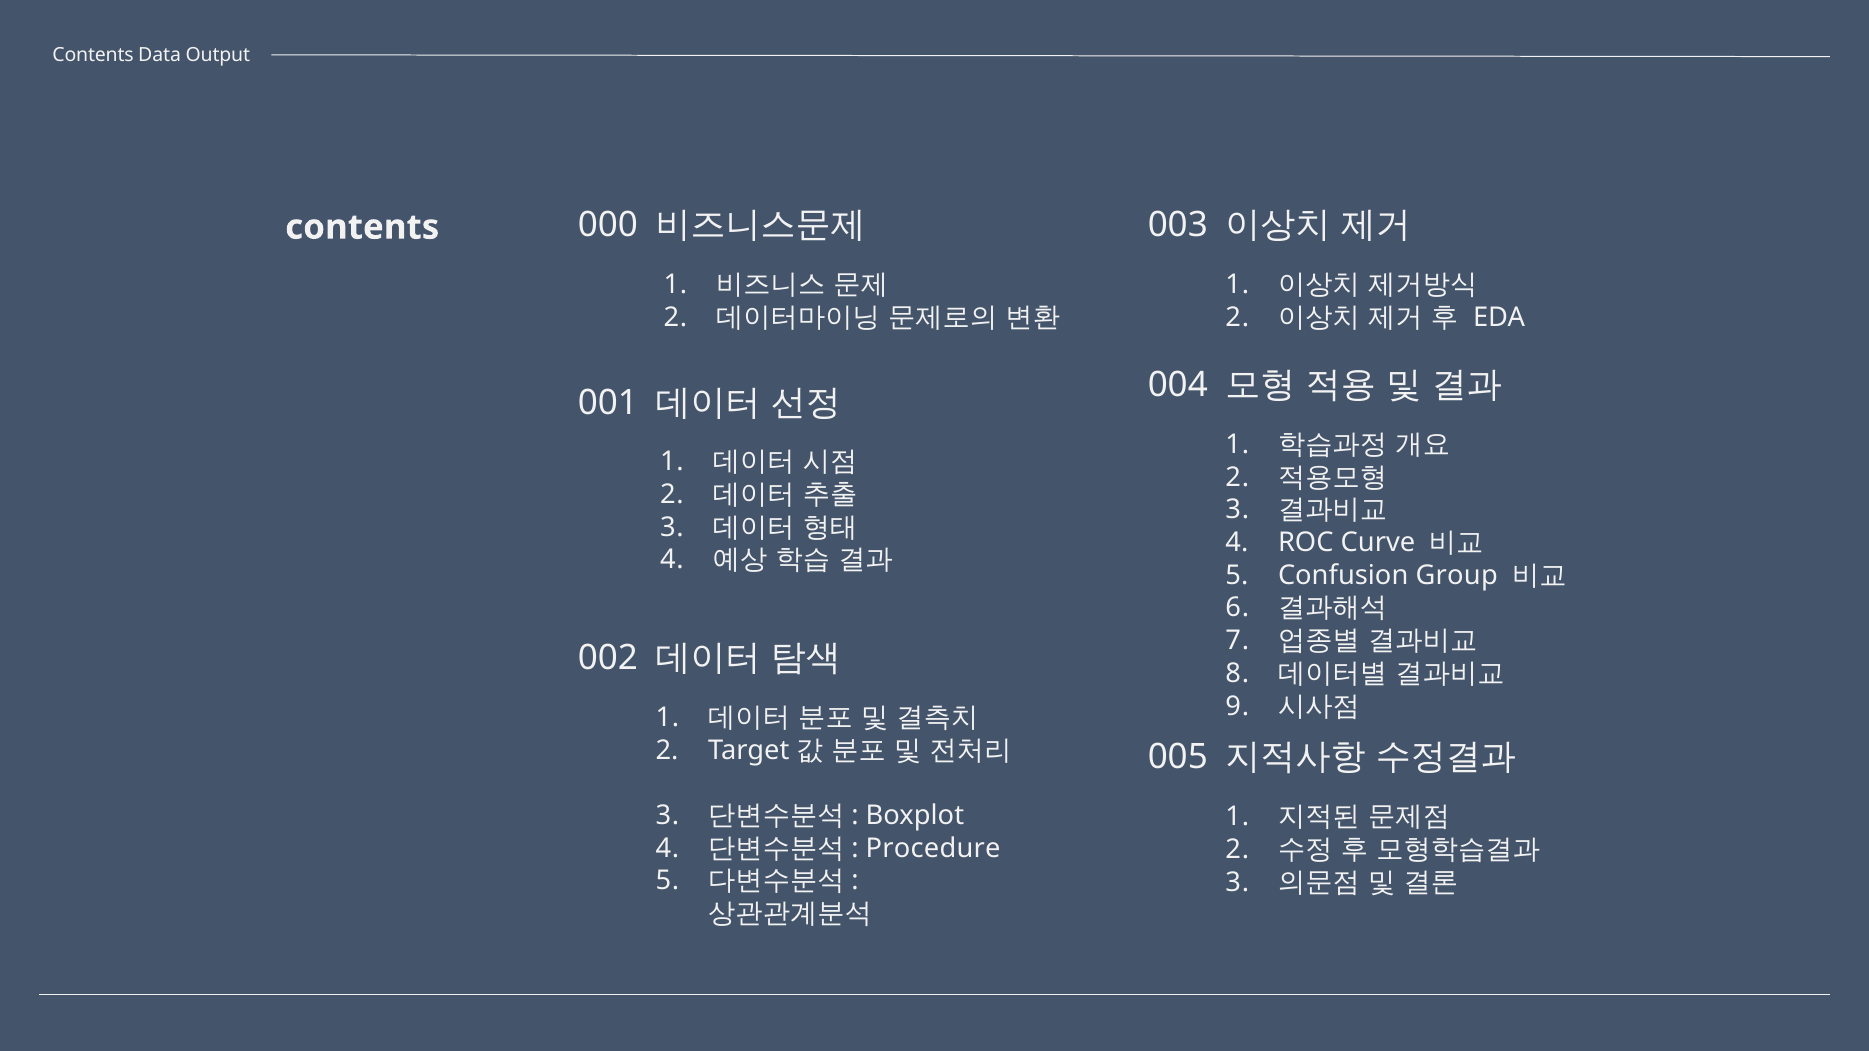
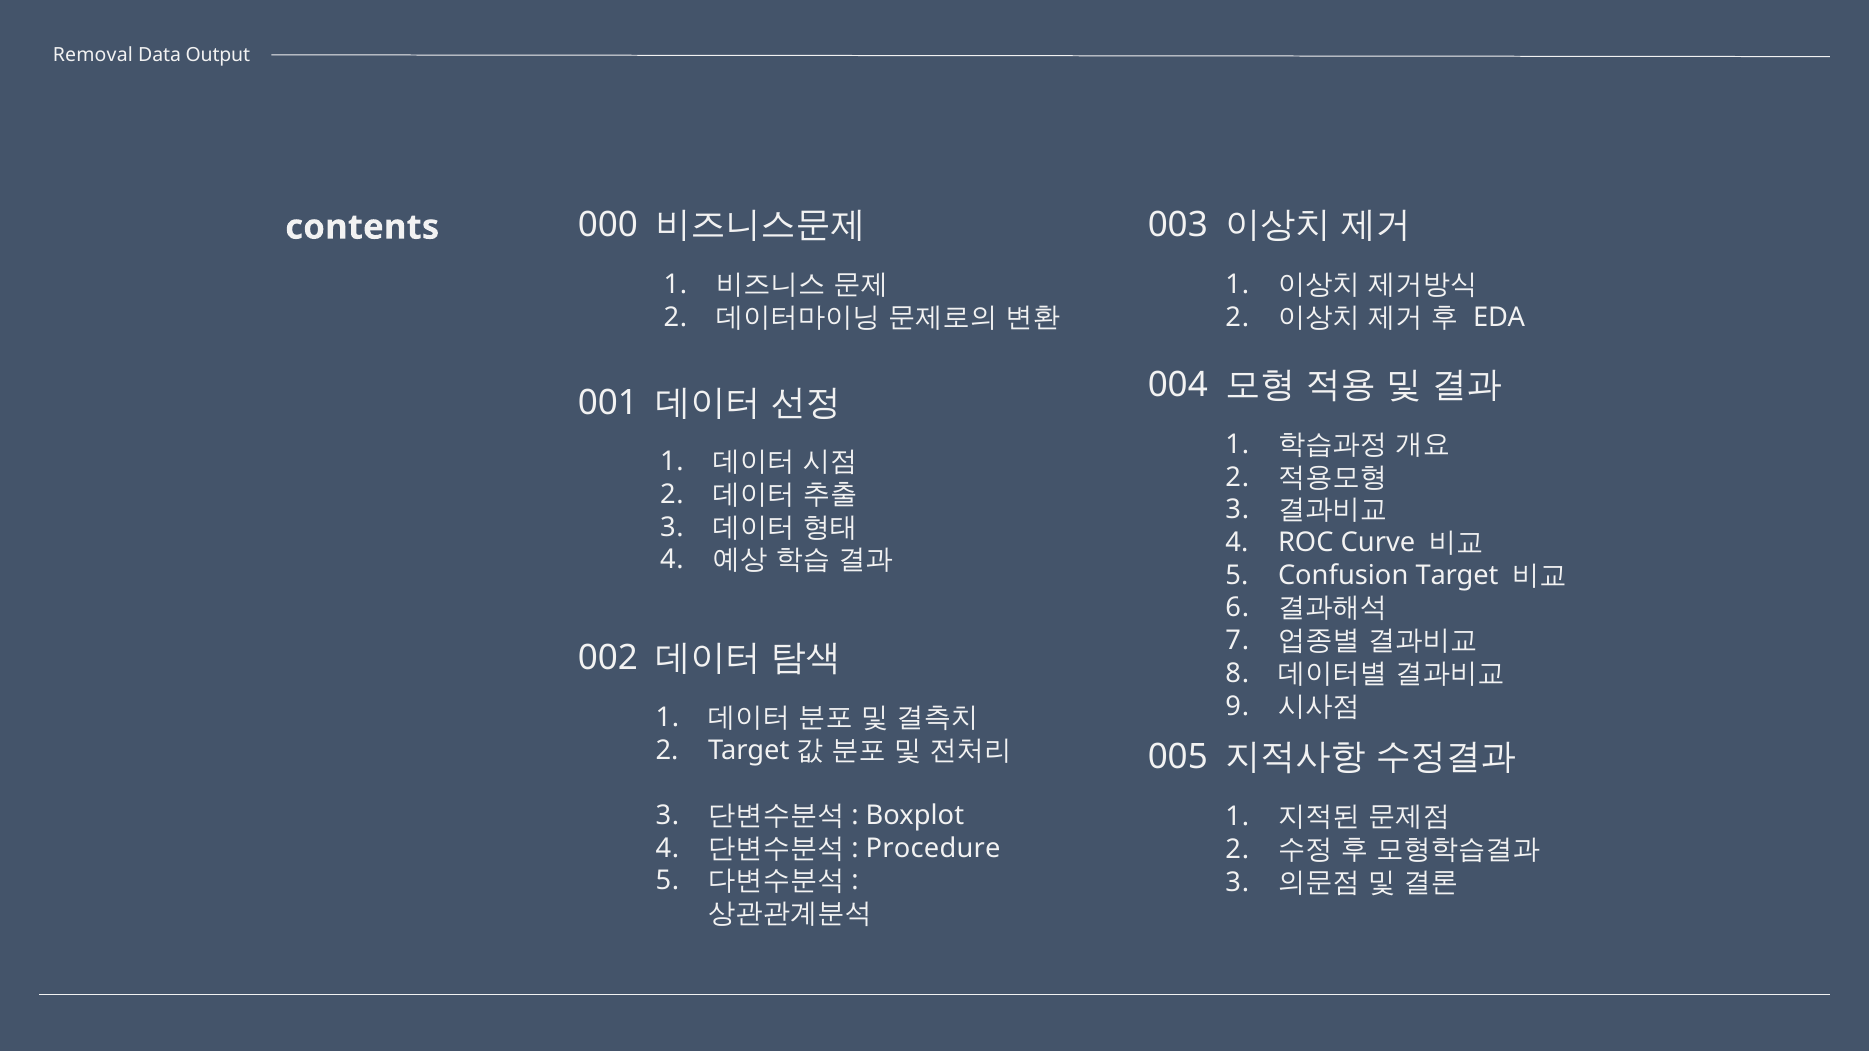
Contents at (93, 55): Contents -> Removal
Group: Group -> Target
